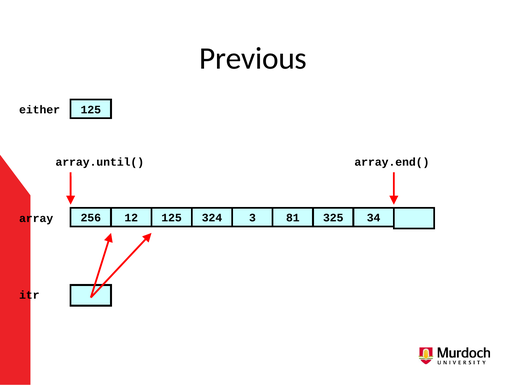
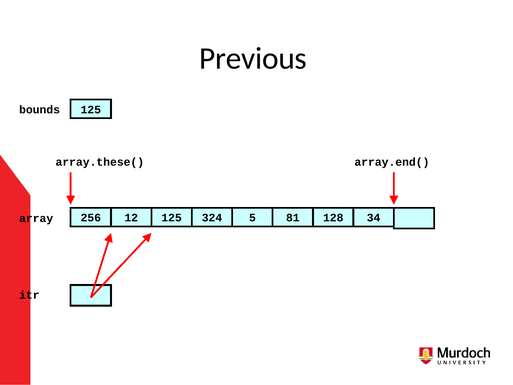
either: either -> bounds
array.until(: array.until( -> array.these(
3: 3 -> 5
325: 325 -> 128
